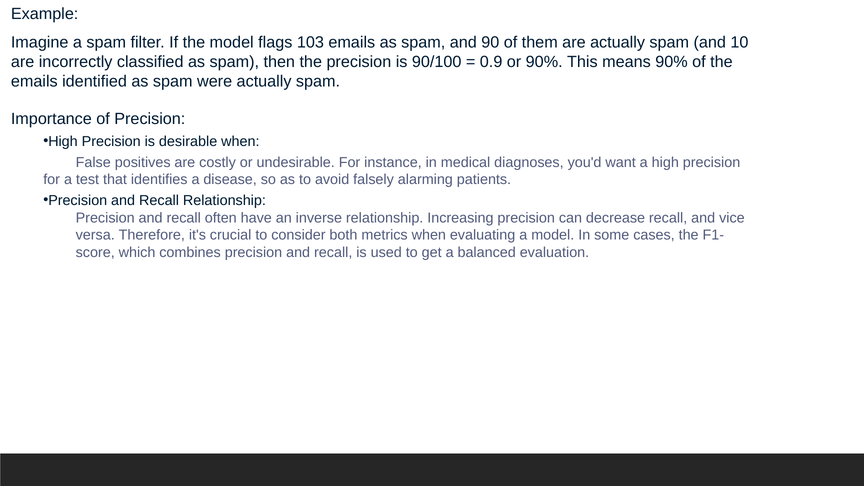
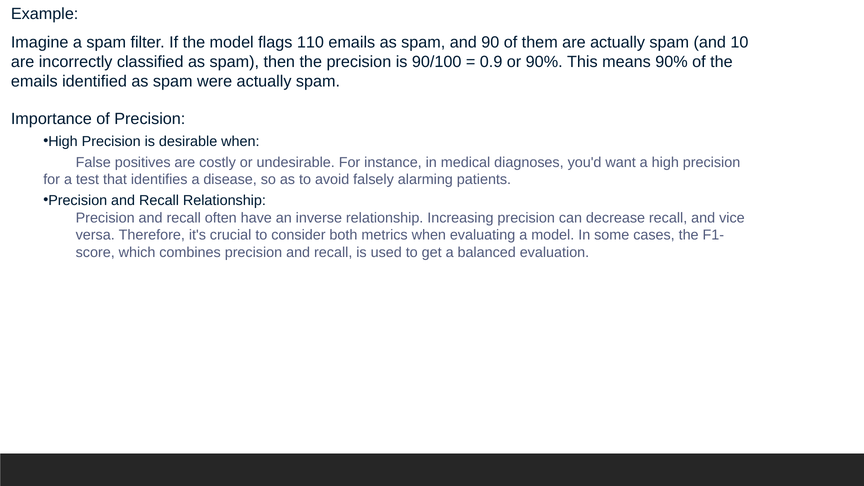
103: 103 -> 110
